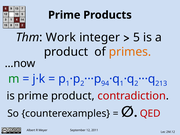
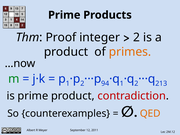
Work: Work -> Proof
5 at (137, 37): 5 -> 2
QED colour: red -> orange
